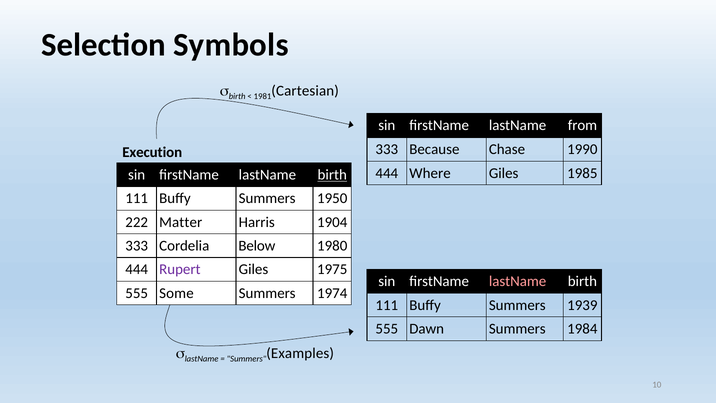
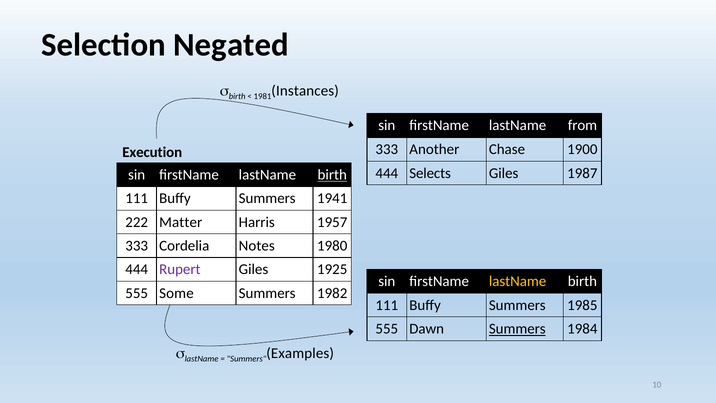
Symbols: Symbols -> Negated
Cartesian: Cartesian -> Instances
Because: Because -> Another
1990: 1990 -> 1900
Where: Where -> Selects
1985: 1985 -> 1987
1950: 1950 -> 1941
1904: 1904 -> 1957
Below: Below -> Notes
1975: 1975 -> 1925
lastName at (518, 281) colour: pink -> yellow
1974: 1974 -> 1982
1939: 1939 -> 1985
Summers at (517, 329) underline: none -> present
